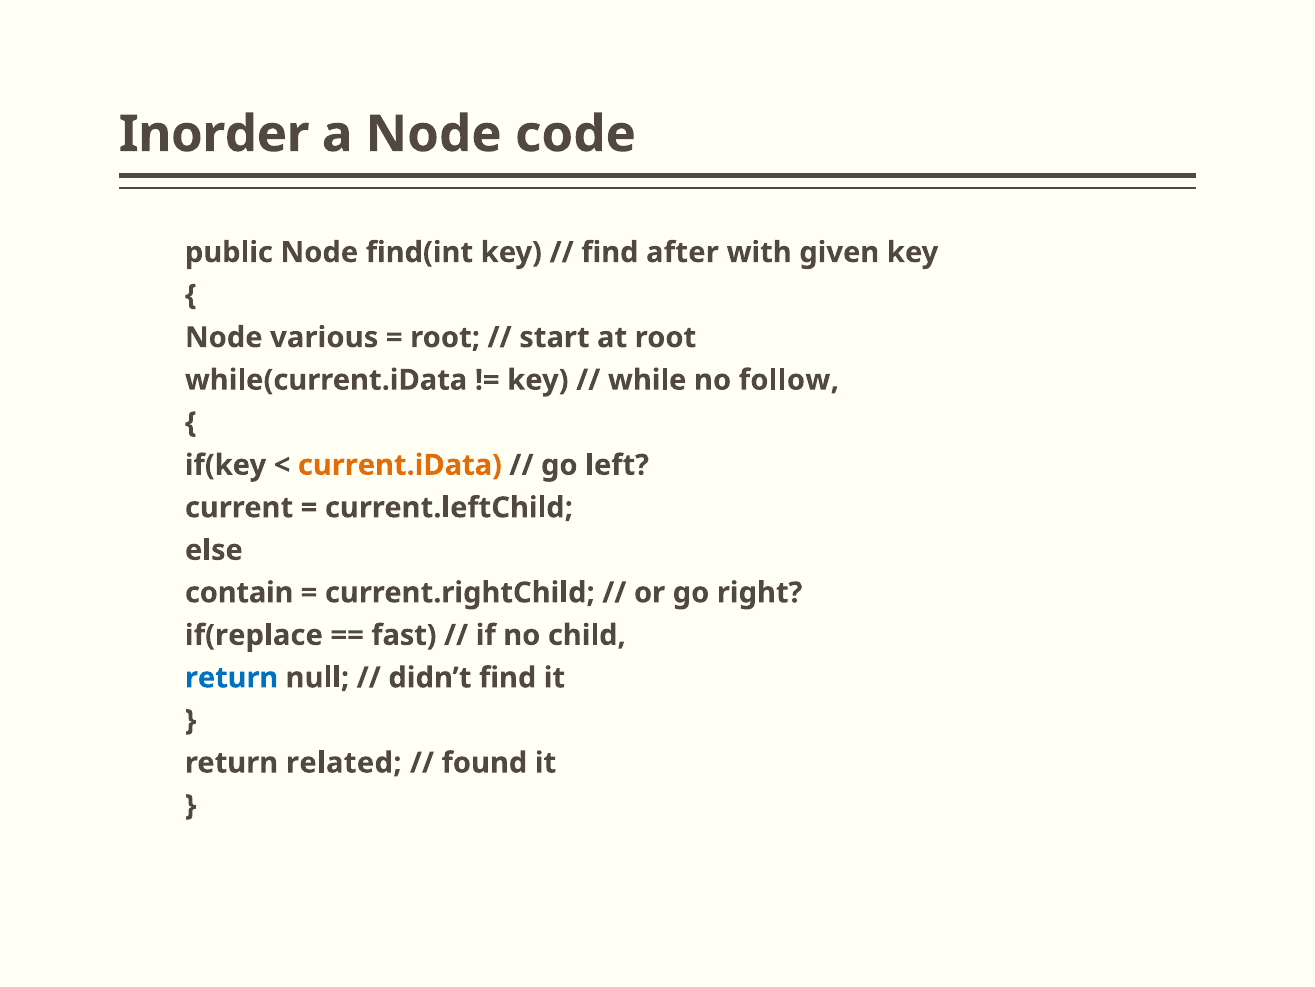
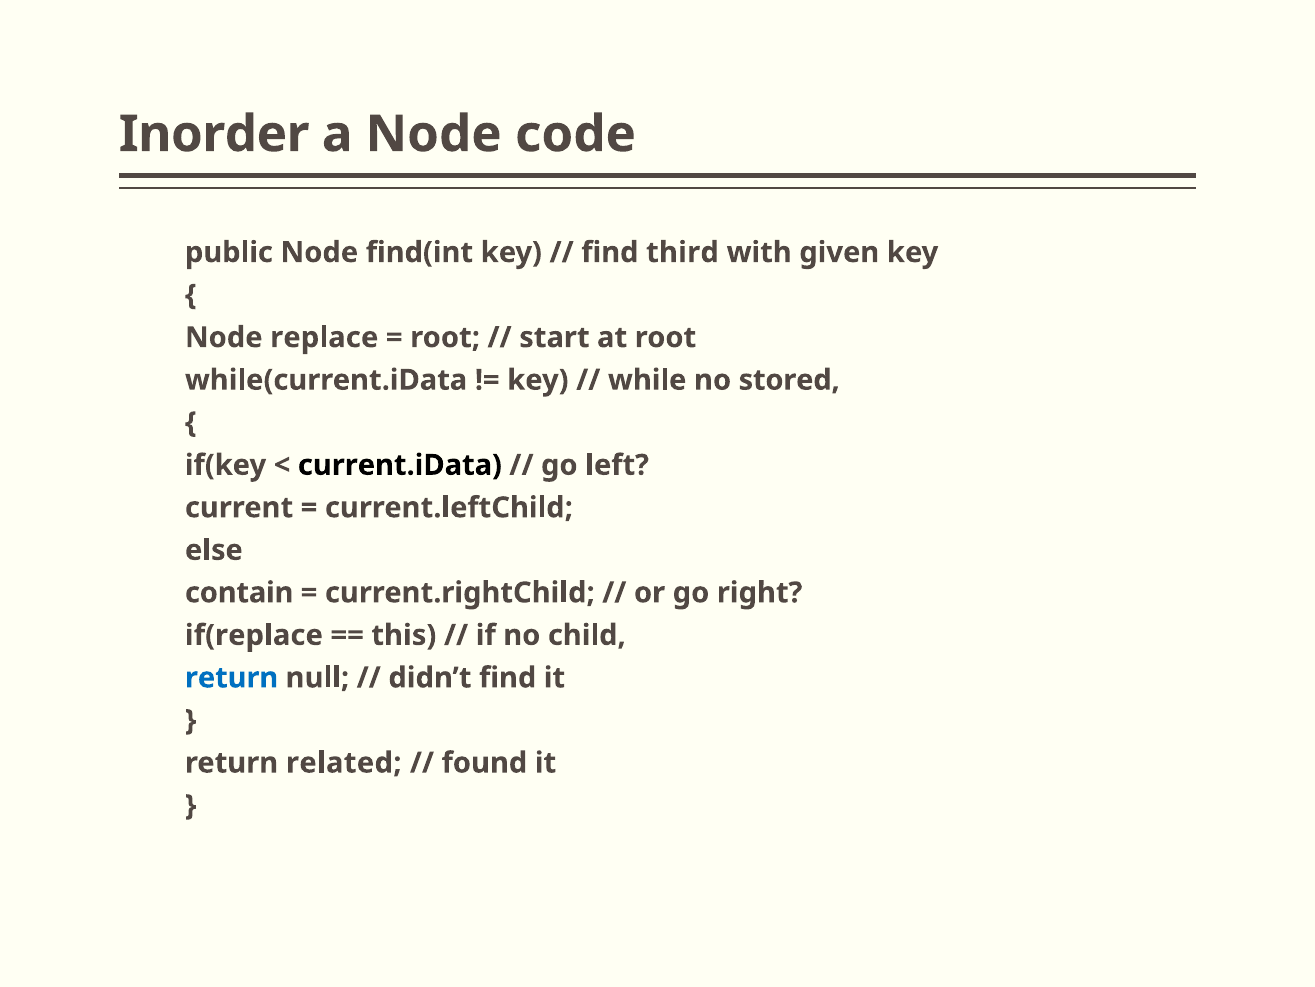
after: after -> third
various: various -> replace
follow: follow -> stored
current.iData colour: orange -> black
fast: fast -> this
